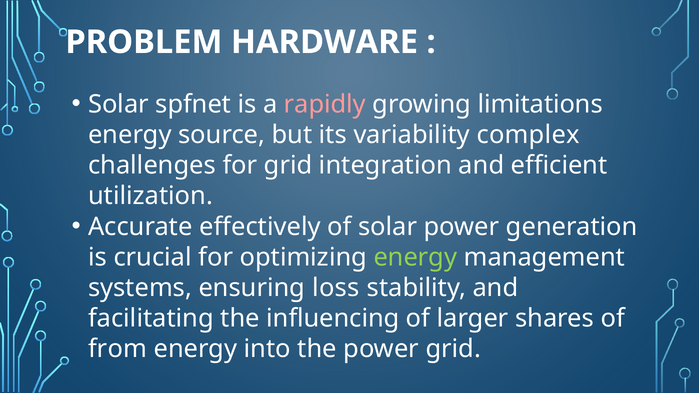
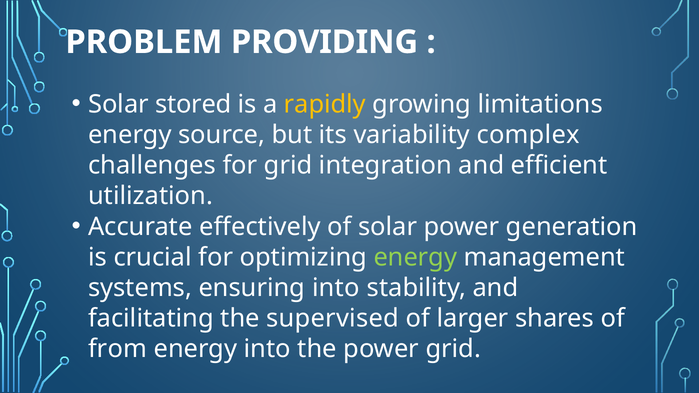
HARDWARE: HARDWARE -> PROVIDING
spfnet: spfnet -> stored
rapidly colour: pink -> yellow
ensuring loss: loss -> into
influencing: influencing -> supervised
